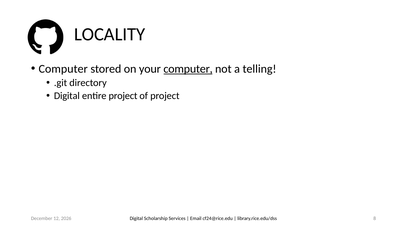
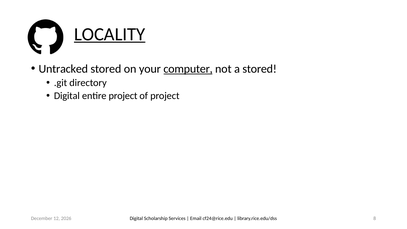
LOCALITY underline: none -> present
Computer at (63, 69): Computer -> Untracked
a telling: telling -> stored
